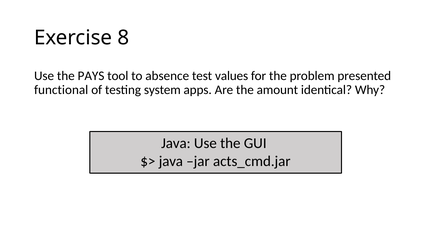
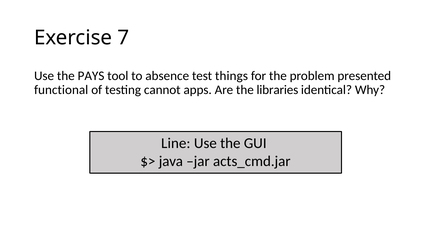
8: 8 -> 7
values: values -> things
system: system -> cannot
amount: amount -> libraries
Java at (176, 143): Java -> Line
